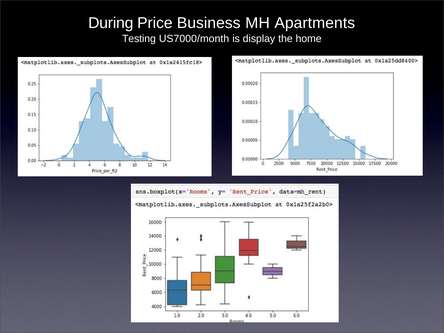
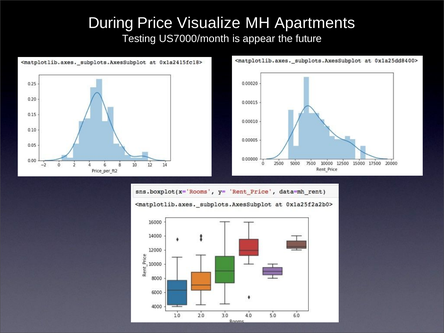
Business: Business -> Visualize
display: display -> appear
home: home -> future
